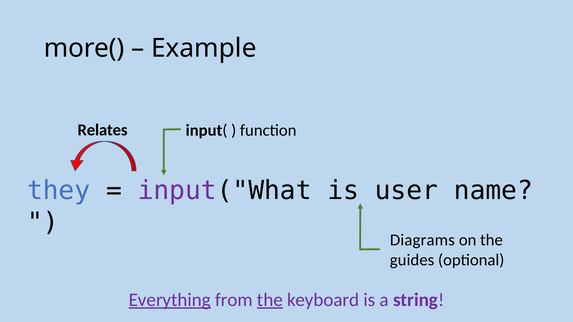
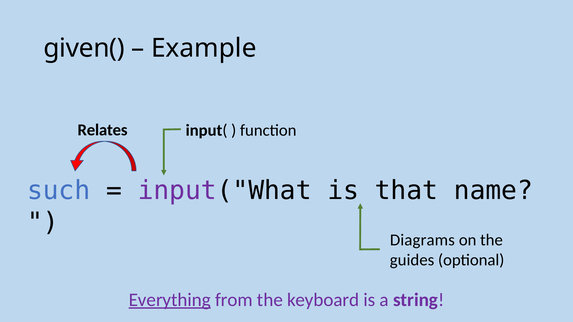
more(: more( -> given(
they: they -> such
user: user -> that
the at (270, 300) underline: present -> none
